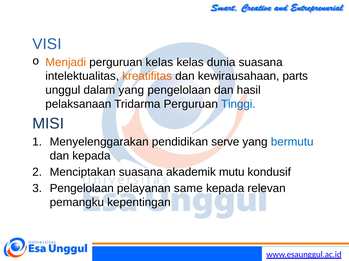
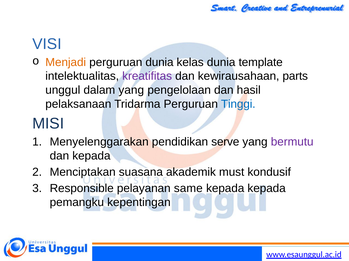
perguruan kelas: kelas -> dunia
dunia suasana: suasana -> template
kreatifitas colour: orange -> purple
bermutu colour: blue -> purple
mutu: mutu -> must
Pengelolaan at (82, 189): Pengelolaan -> Responsible
kepada relevan: relevan -> kepada
